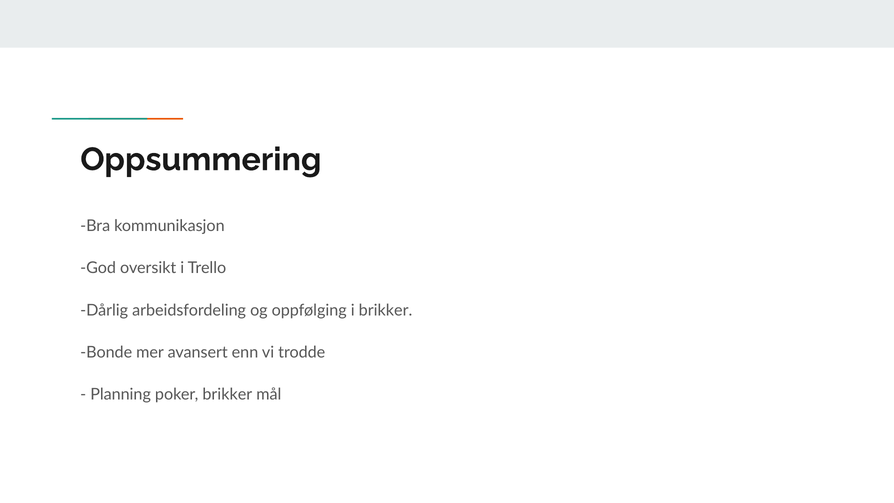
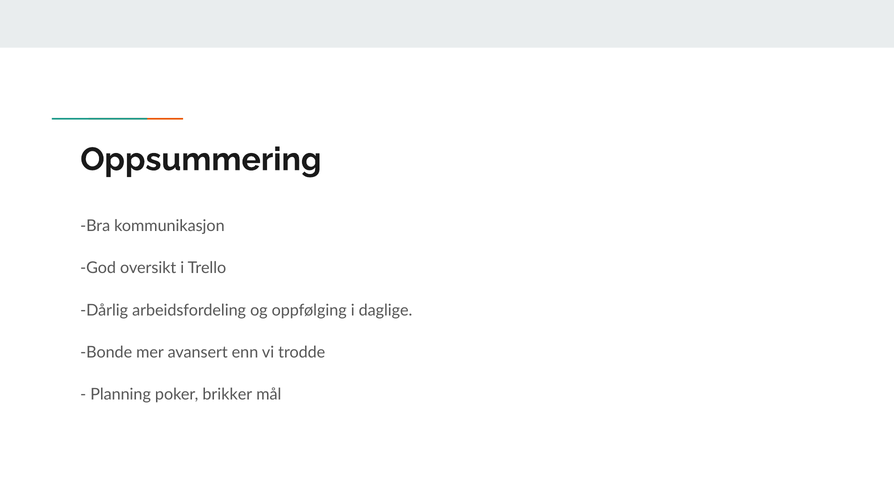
i brikker: brikker -> daglige
